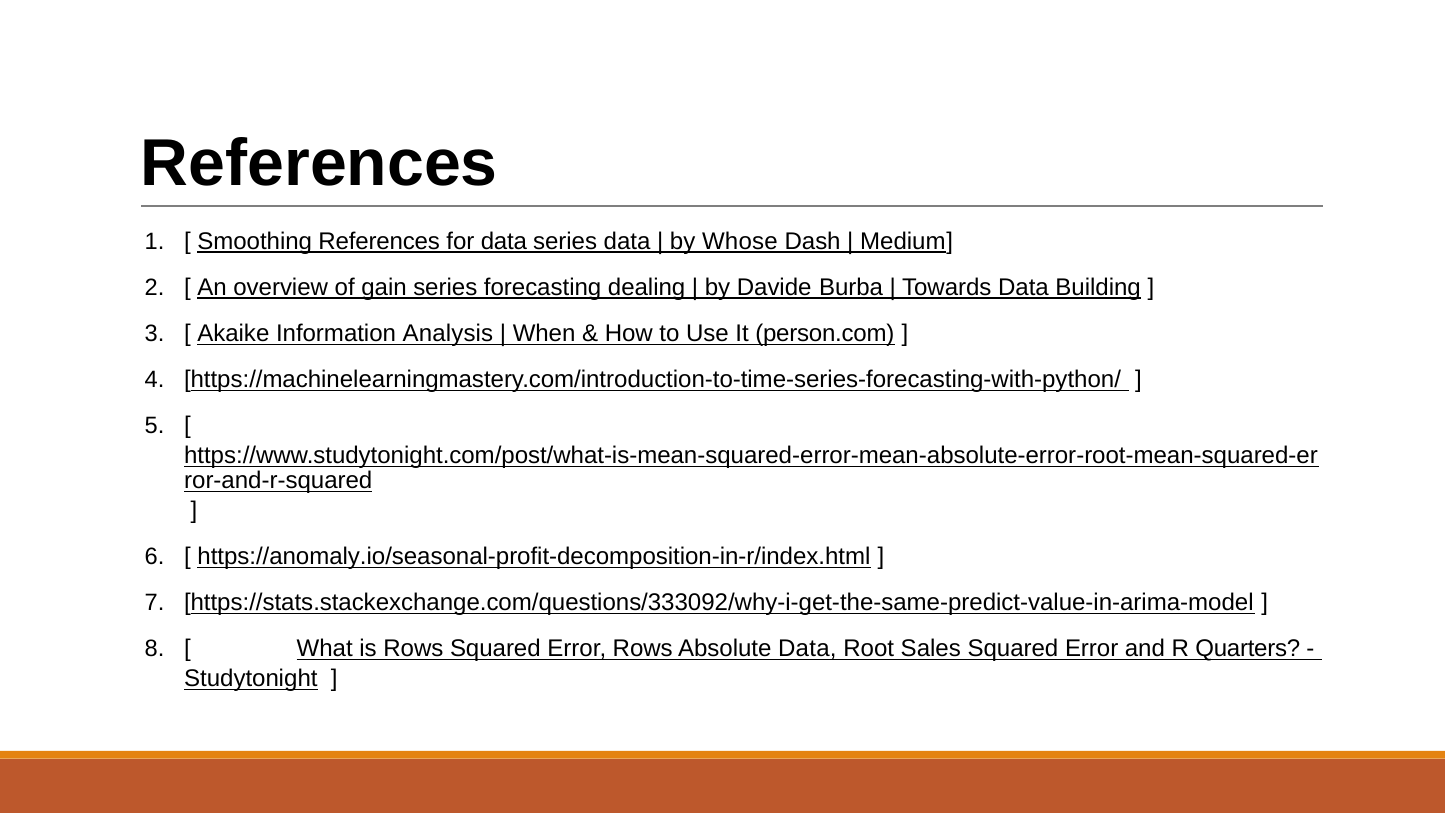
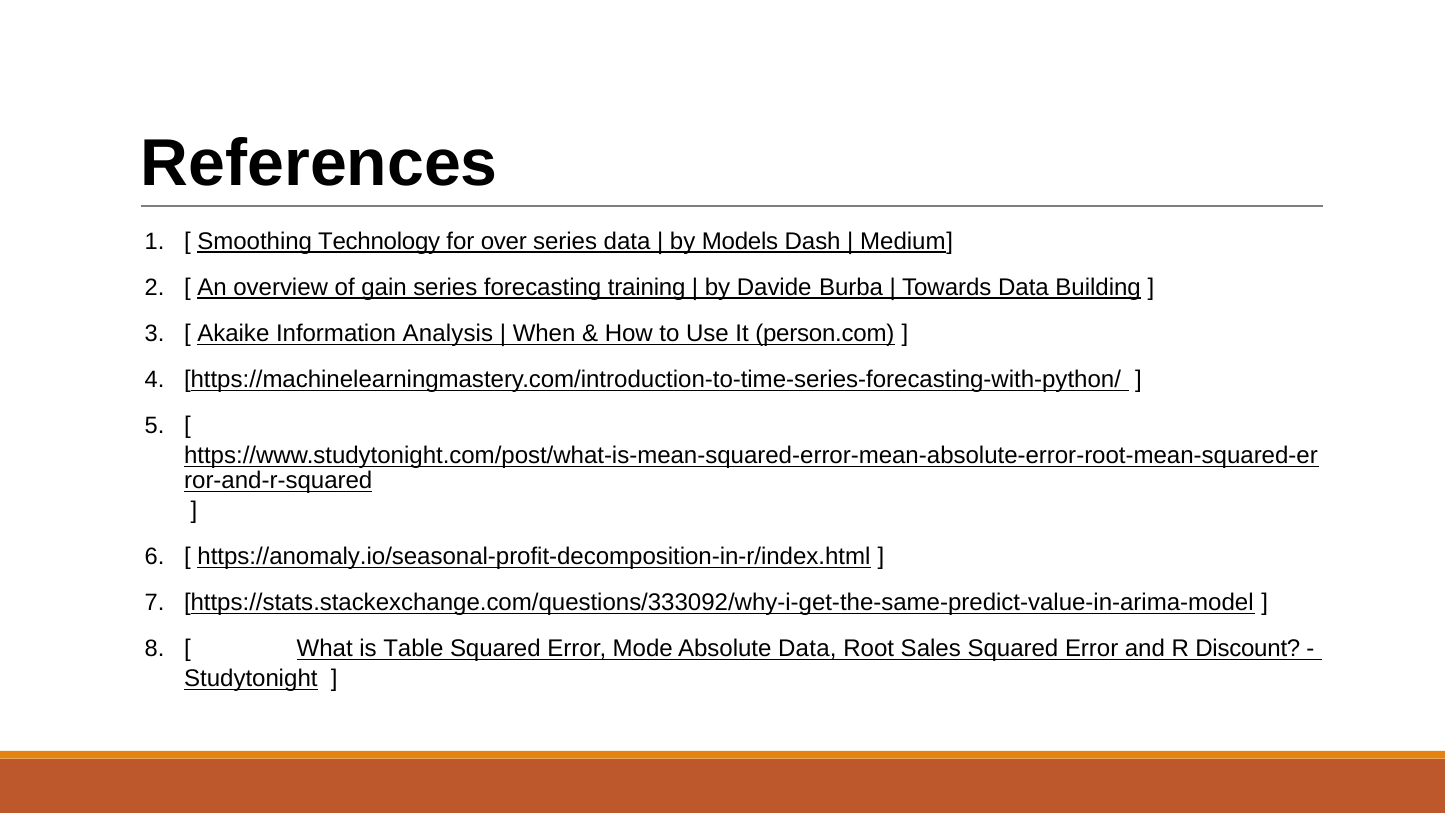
Smoothing References: References -> Technology
for data: data -> over
Whose: Whose -> Models
dealing: dealing -> training
is Rows: Rows -> Table
Error Rows: Rows -> Mode
Quarters: Quarters -> Discount
